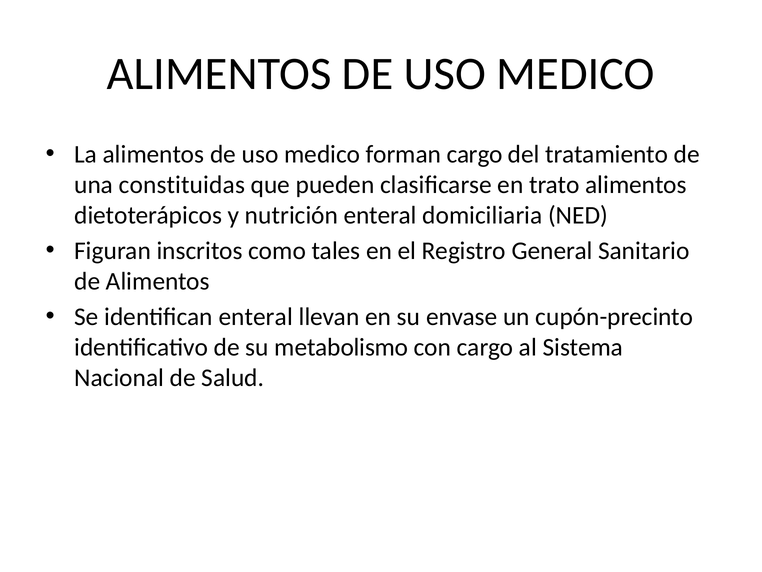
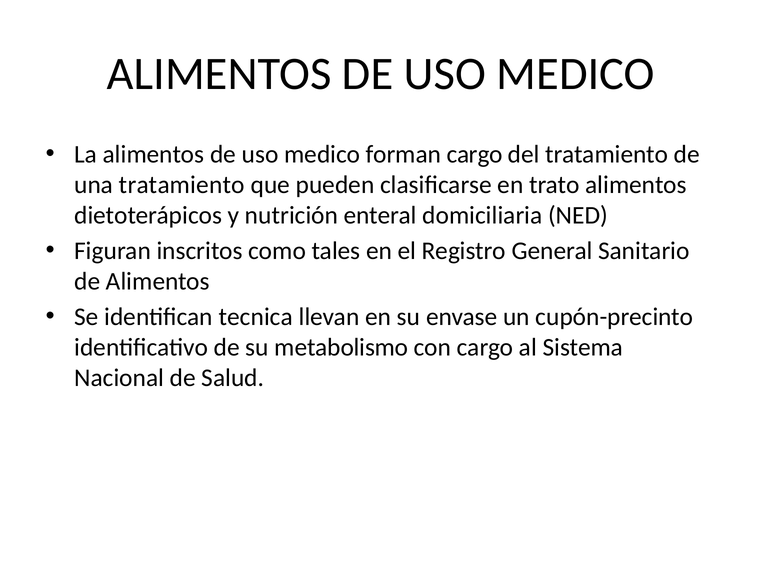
una constituidas: constituidas -> tratamiento
identifican enteral: enteral -> tecnica
